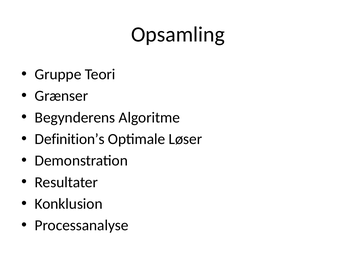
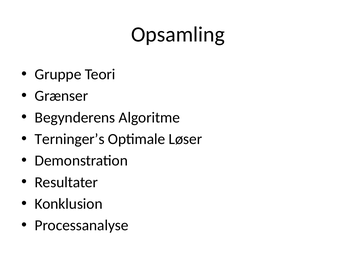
Definition’s: Definition’s -> Terninger’s
